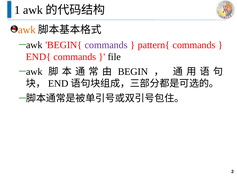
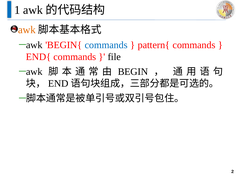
commands at (106, 45) colour: purple -> blue
